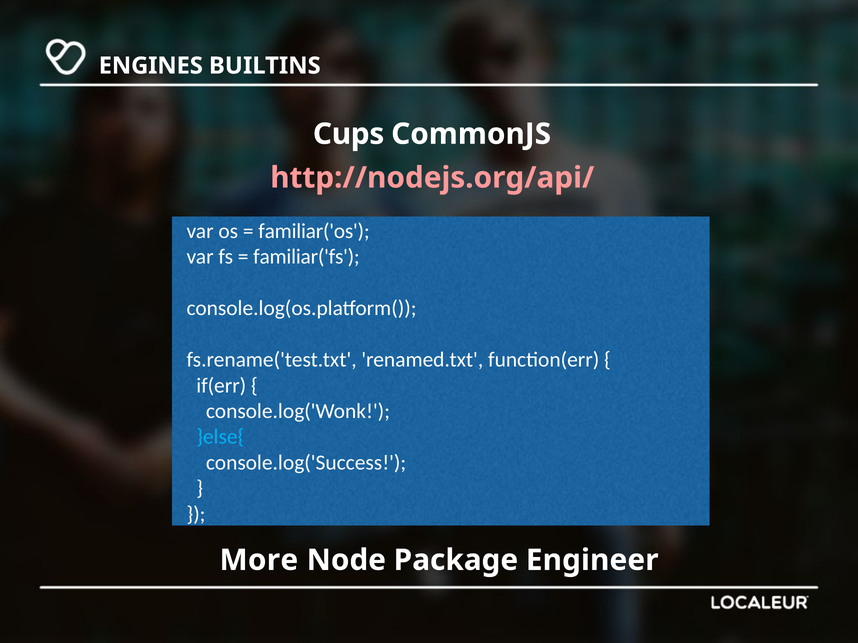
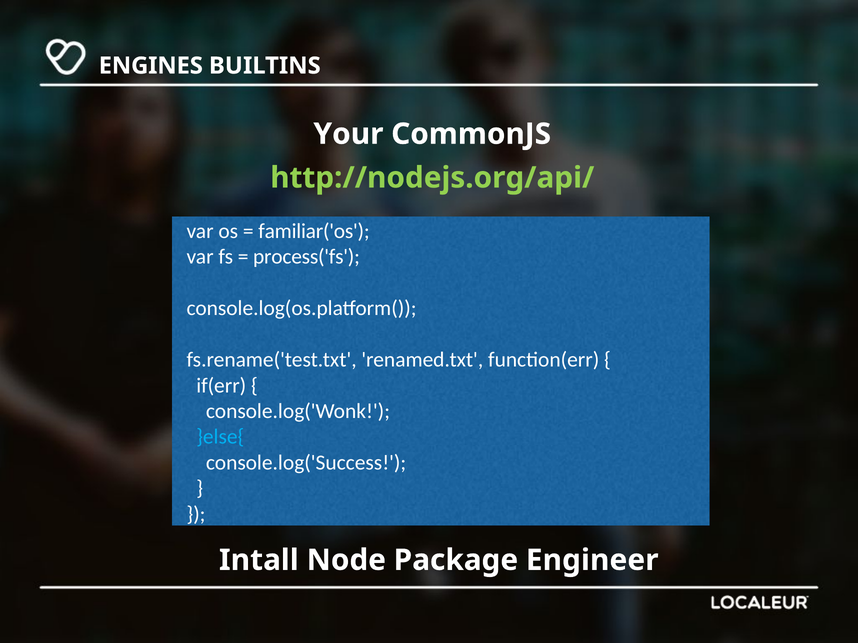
Cups: Cups -> Your
http://nodejs.org/api/ colour: pink -> light green
familiar('fs: familiar('fs -> process('fs
More: More -> Intall
